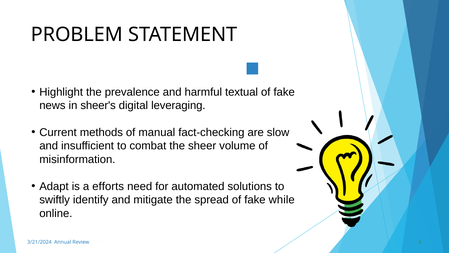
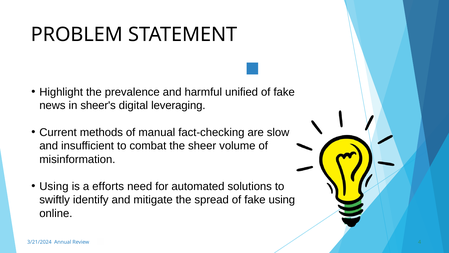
textual: textual -> unified
Adapt at (54, 186): Adapt -> Using
fake while: while -> using
